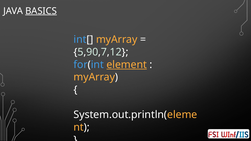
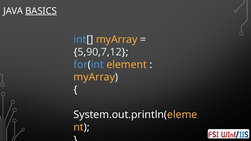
element underline: present -> none
